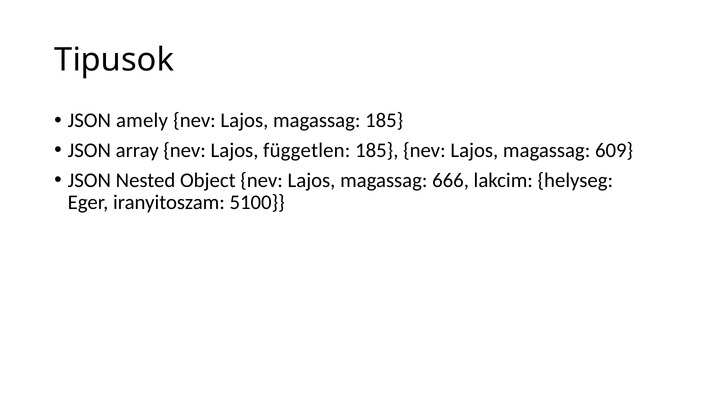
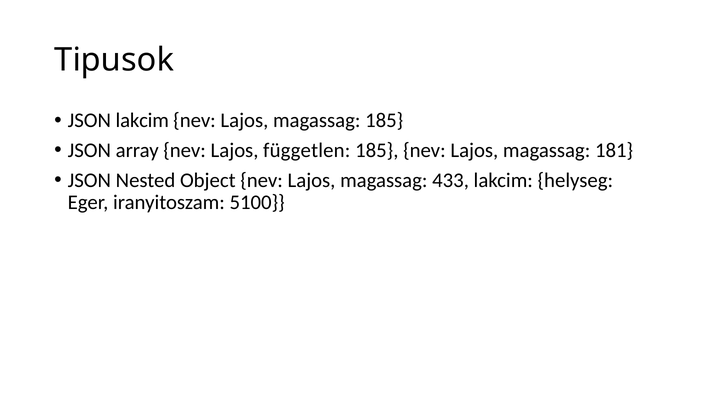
JSON amely: amely -> lakcim
609: 609 -> 181
666: 666 -> 433
